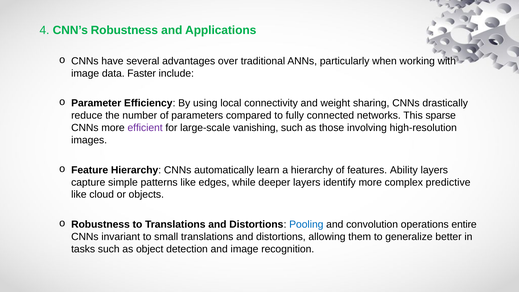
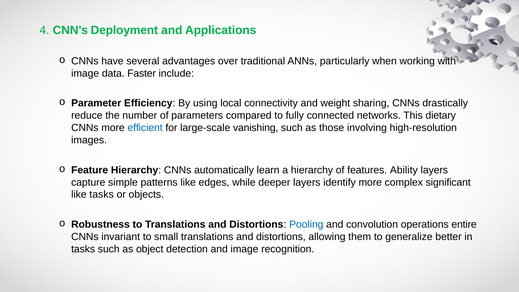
CNN’s Robustness: Robustness -> Deployment
sparse: sparse -> dietary
efficient colour: purple -> blue
predictive: predictive -> significant
like cloud: cloud -> tasks
